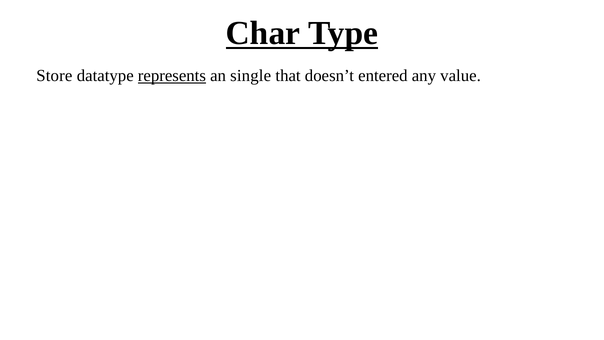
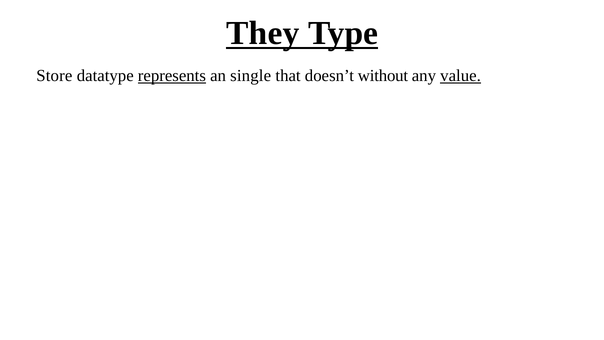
Char: Char -> They
entered: entered -> without
value underline: none -> present
